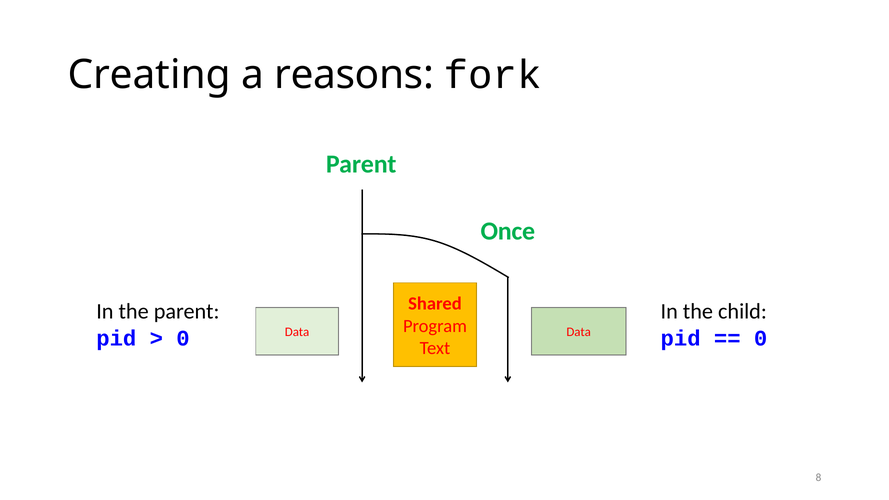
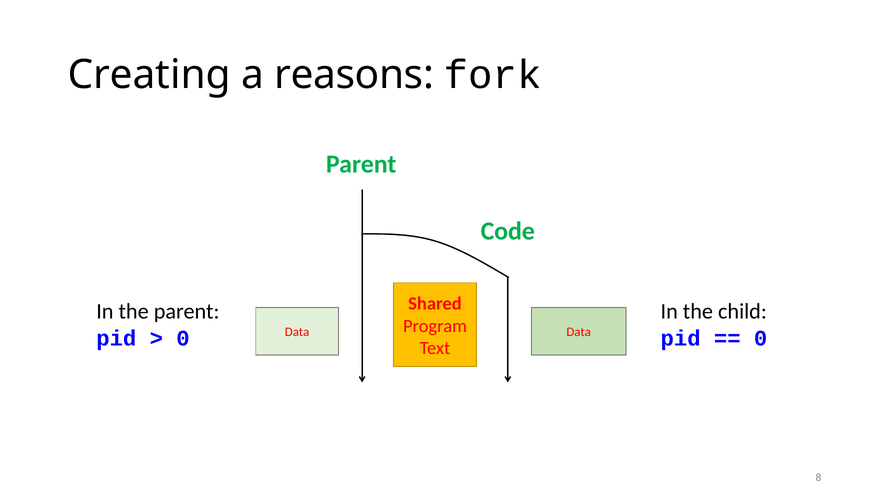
Once: Once -> Code
